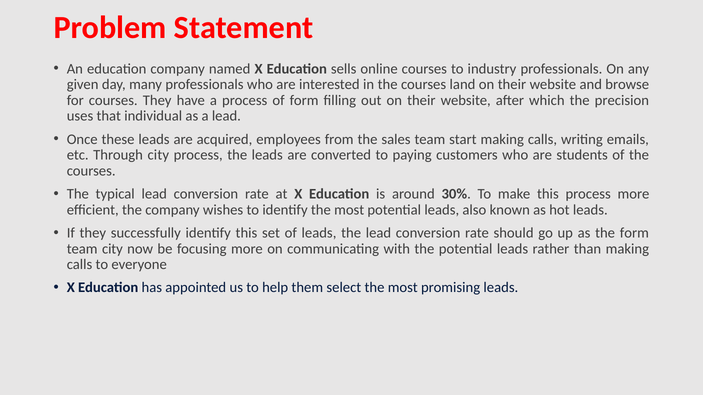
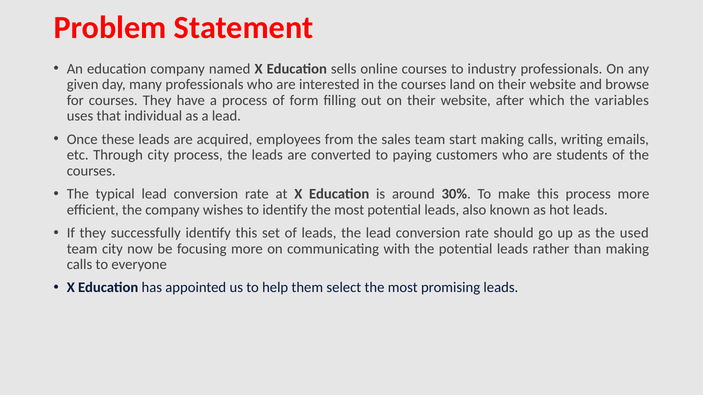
precision: precision -> variables
the form: form -> used
